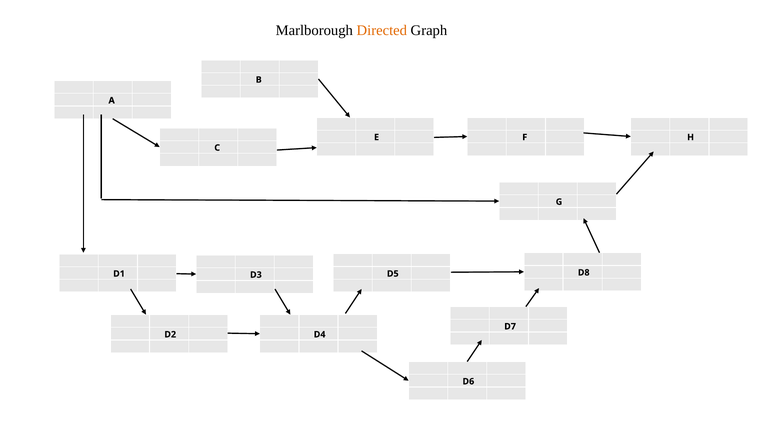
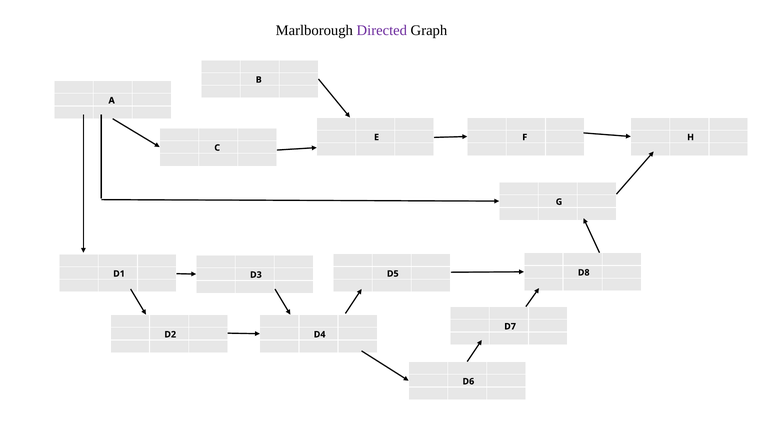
Directed colour: orange -> purple
